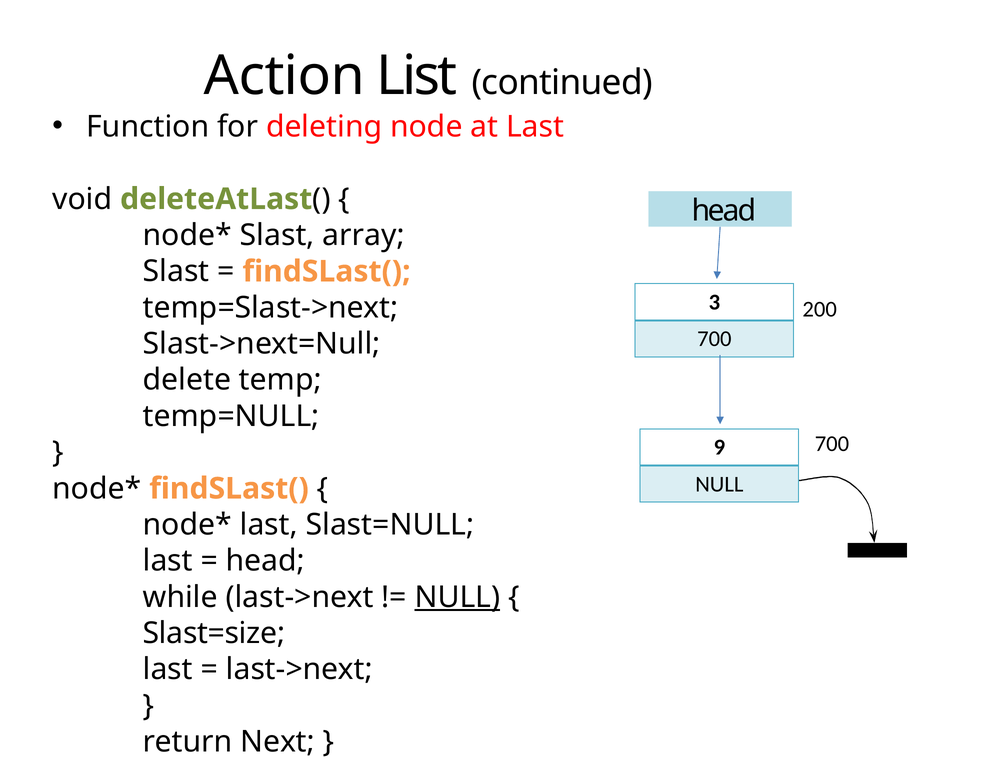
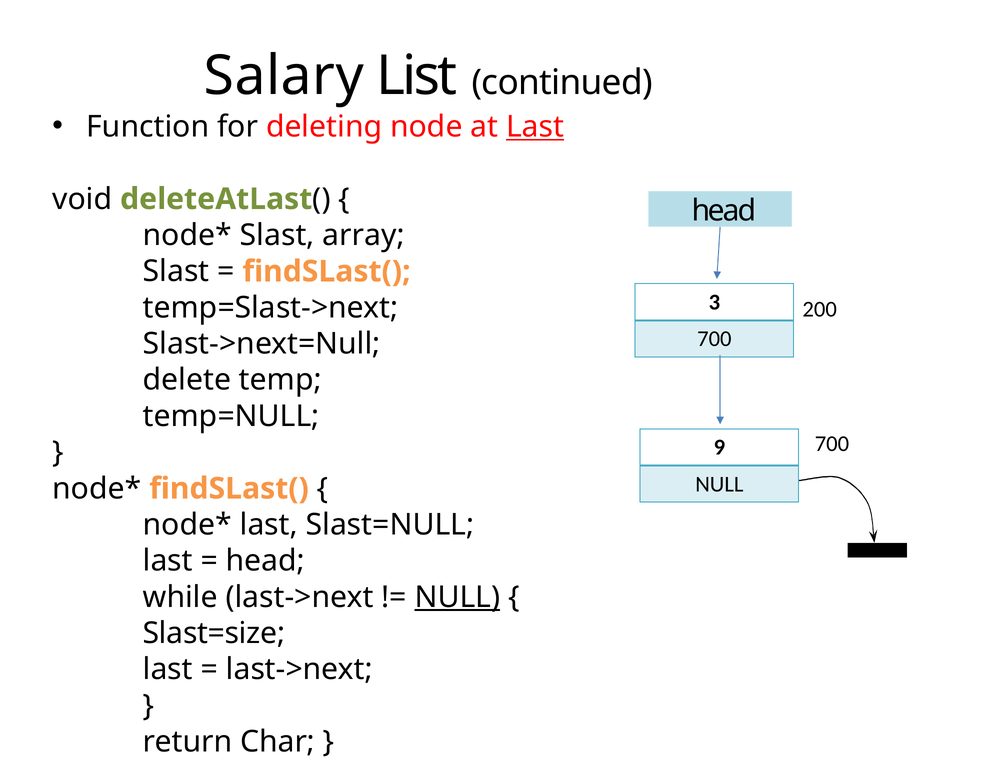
Action: Action -> Salary
Last at (535, 127) underline: none -> present
Next: Next -> Char
